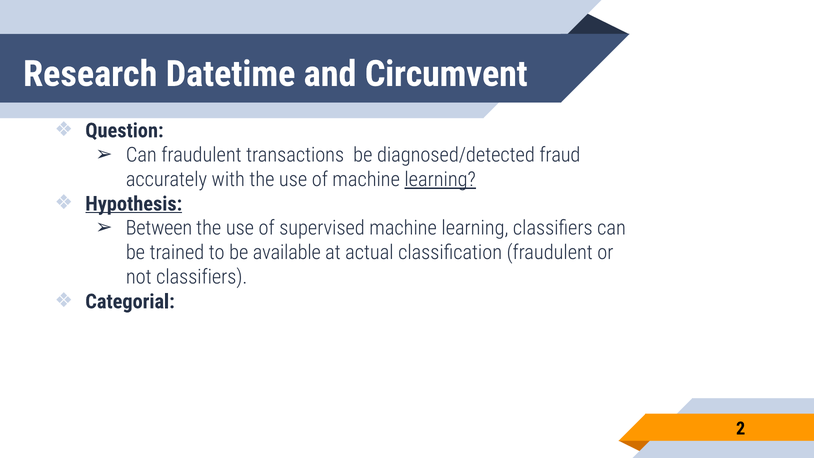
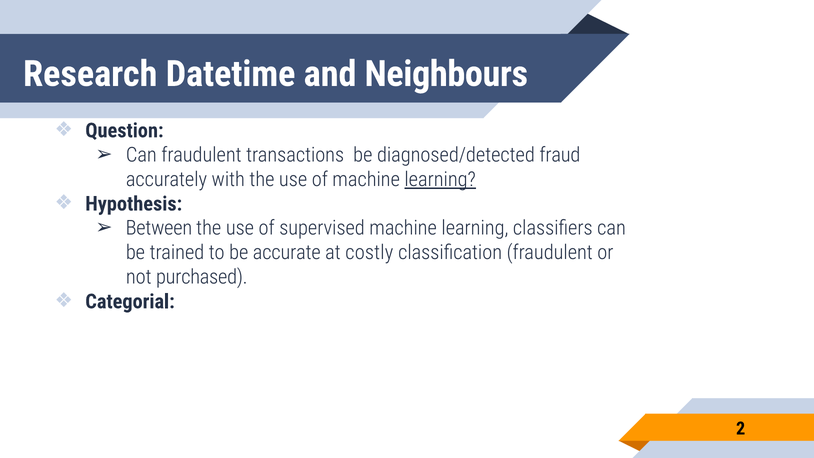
Circumvent: Circumvent -> Neighbours
Hypothesis underline: present -> none
available: available -> accurate
actual: actual -> costly
not classifiers: classifiers -> purchased
